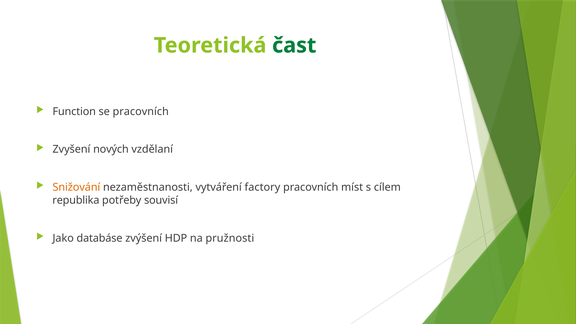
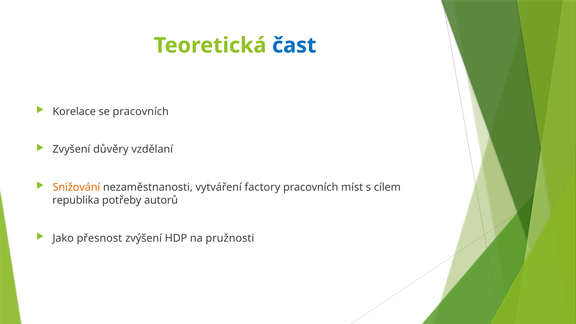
čast colour: green -> blue
Function: Function -> Korelace
nových: nových -> důvěry
souvisí: souvisí -> autorů
databáse: databáse -> přesnost
